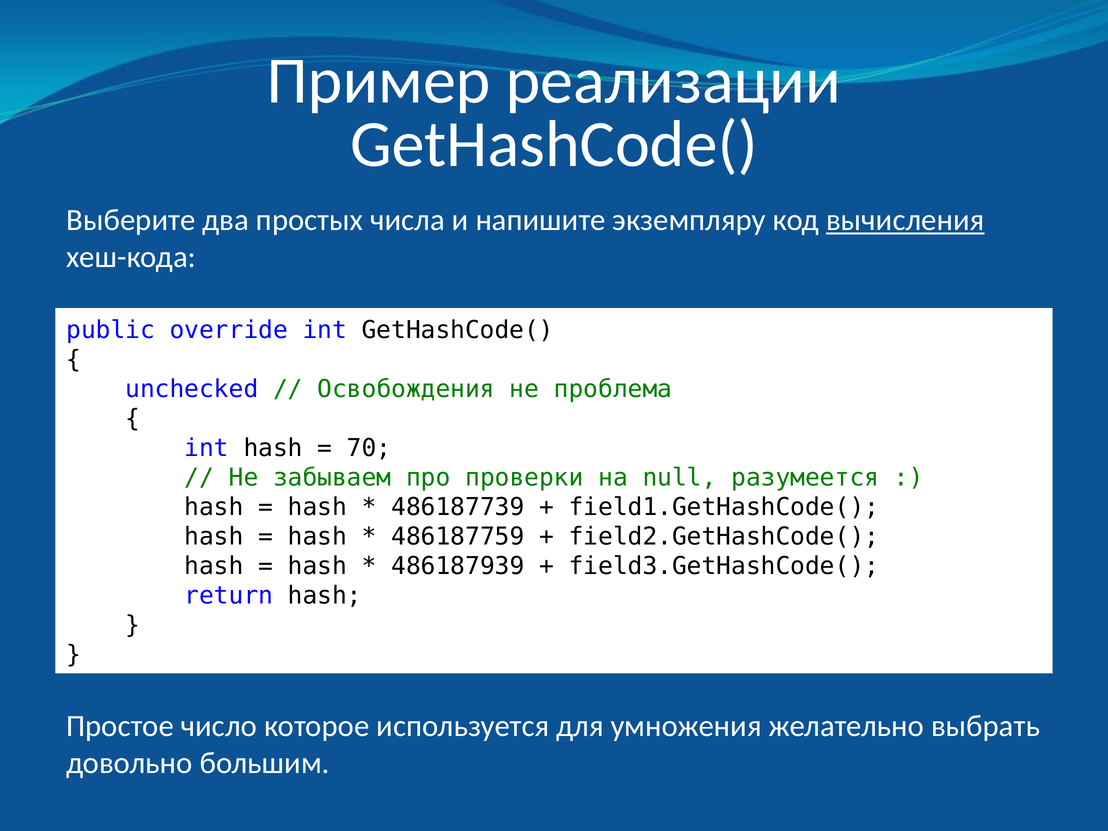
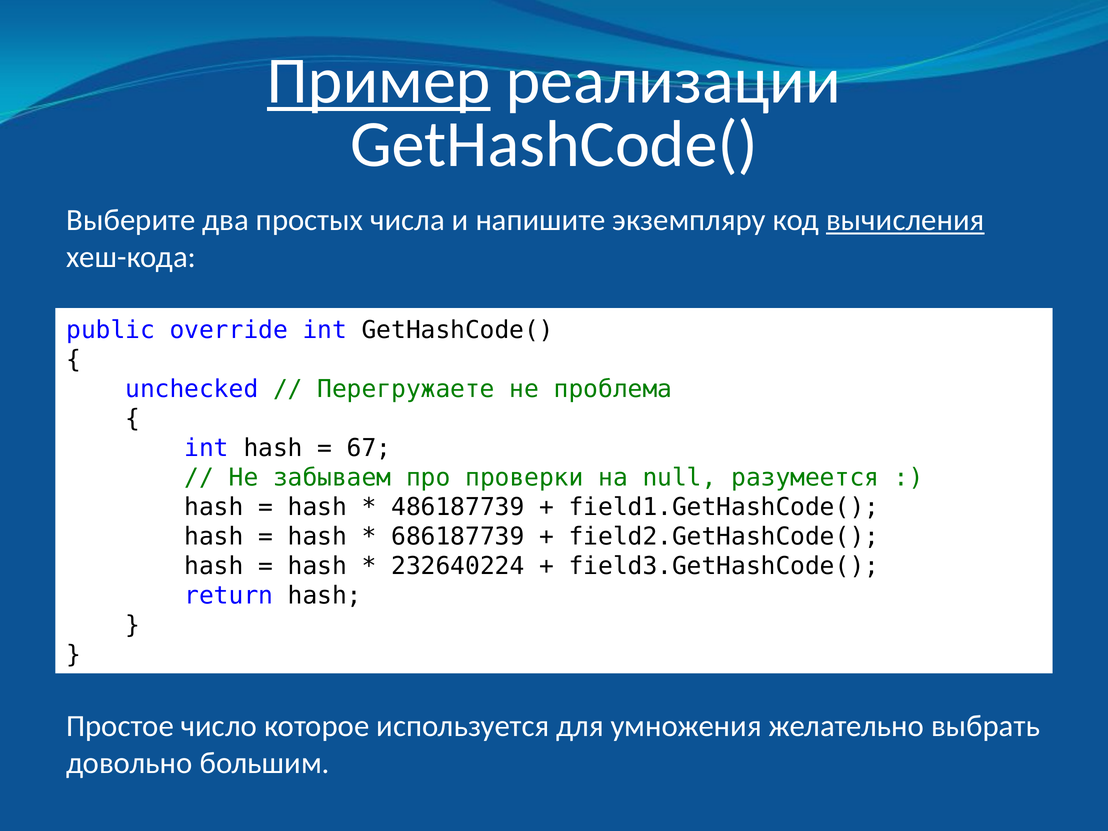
Пример underline: none -> present
Освобождения: Освобождения -> Перегружаете
70: 70 -> 67
486187759: 486187759 -> 686187739
486187939: 486187939 -> 232640224
